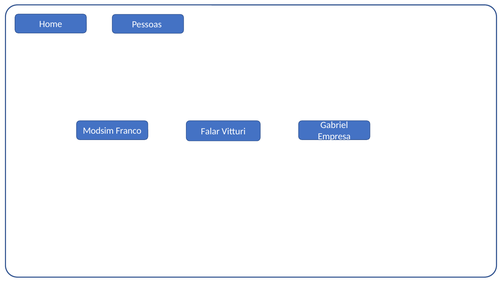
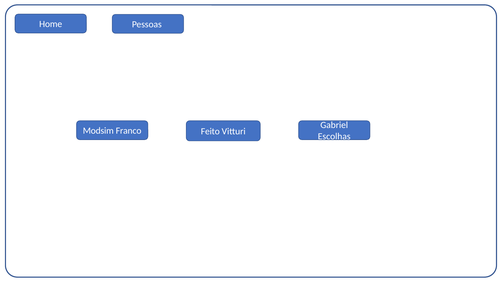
Falar: Falar -> Feito
Empresa: Empresa -> Escolhas
